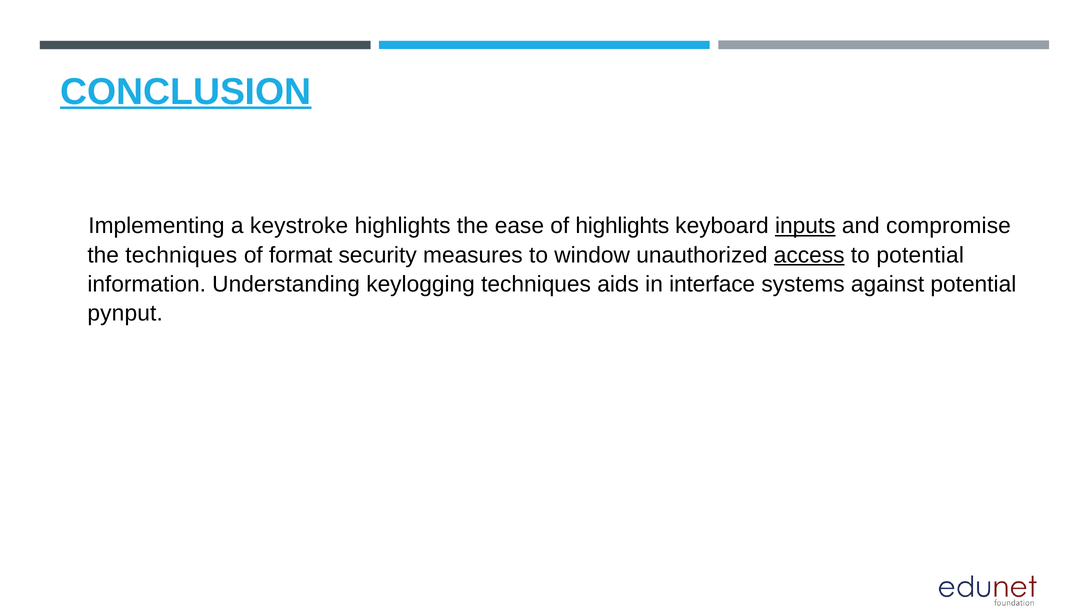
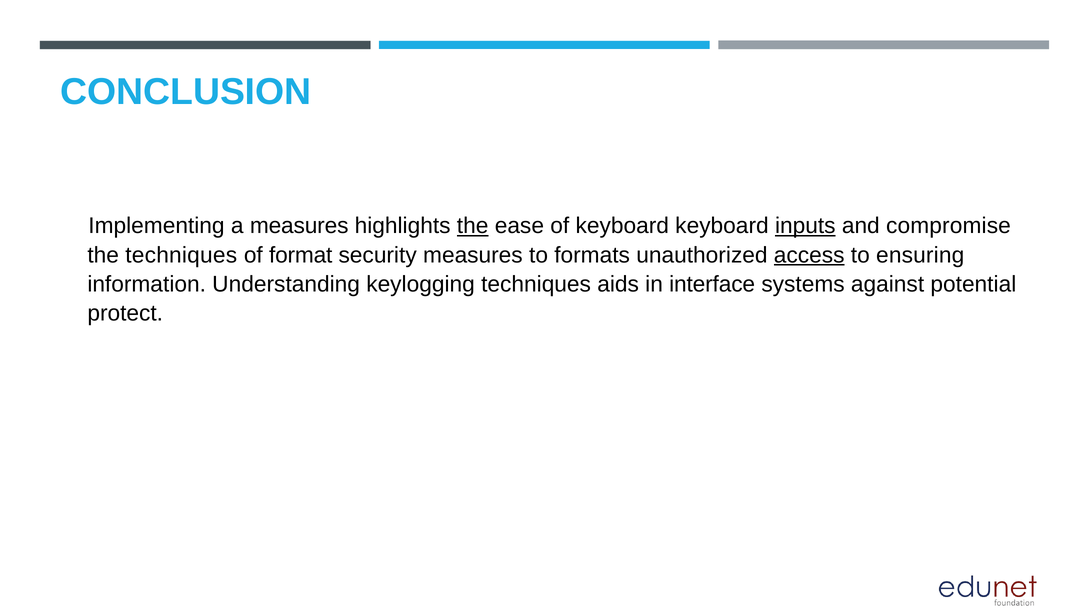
CONCLUSION underline: present -> none
a keystroke: keystroke -> measures
the at (473, 226) underline: none -> present
of highlights: highlights -> keyboard
window: window -> formats
to potential: potential -> ensuring
pynput: pynput -> protect
